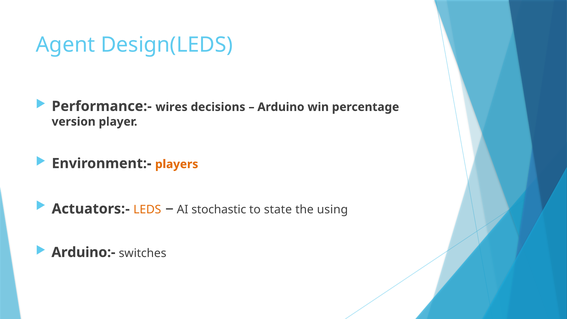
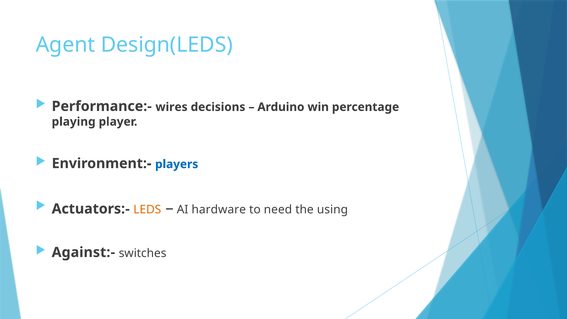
version: version -> playing
players colour: orange -> blue
stochastic: stochastic -> hardware
state: state -> need
Arduino:-: Arduino:- -> Against:-
